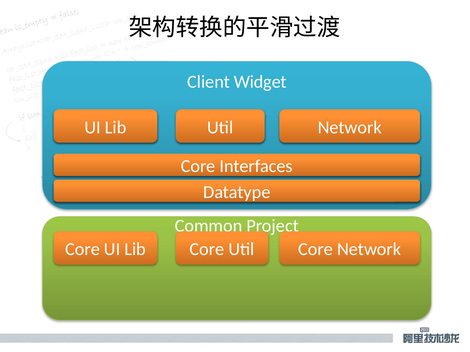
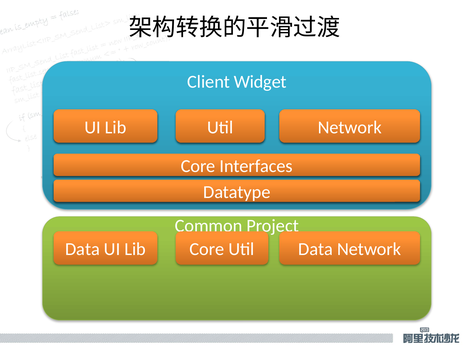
Core at (82, 250): Core -> Data
Util Core: Core -> Data
